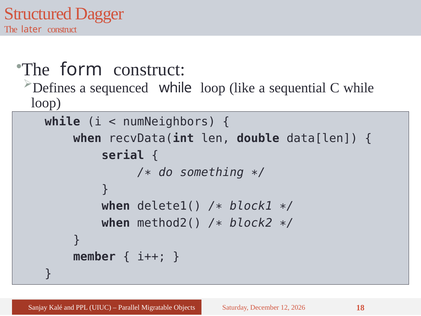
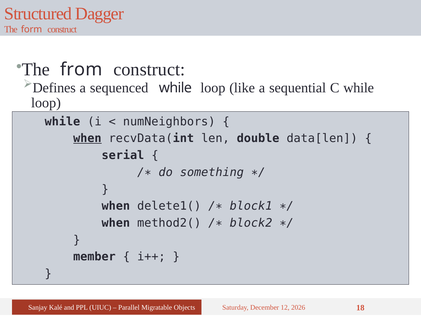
later: later -> form
form: form -> from
when at (87, 138) underline: none -> present
